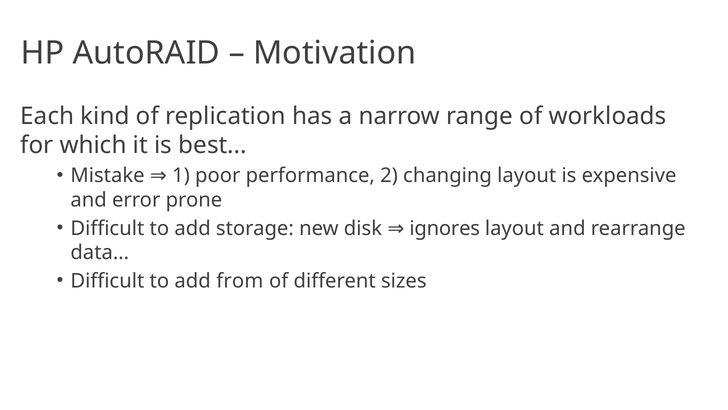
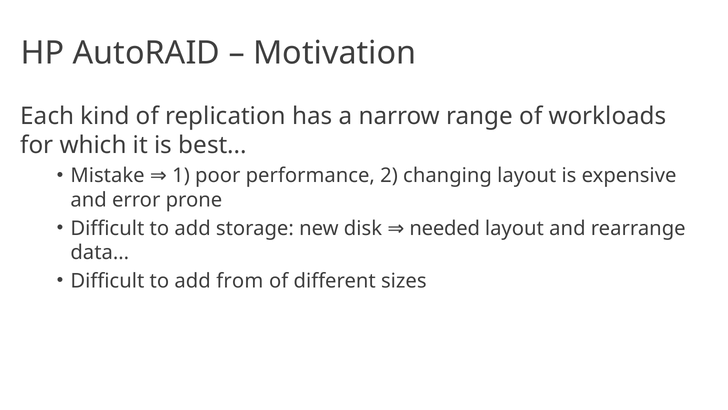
ignores: ignores -> needed
